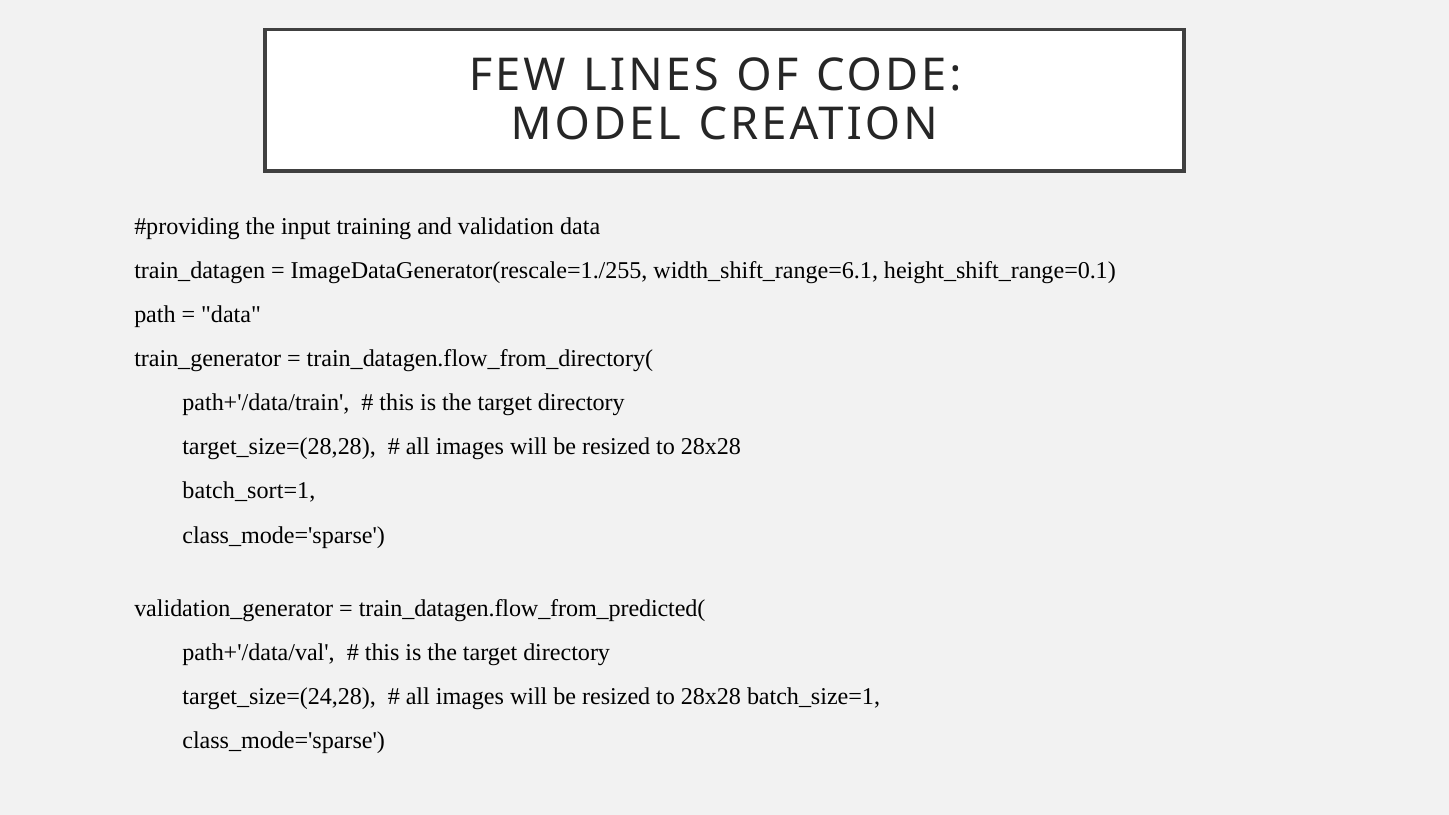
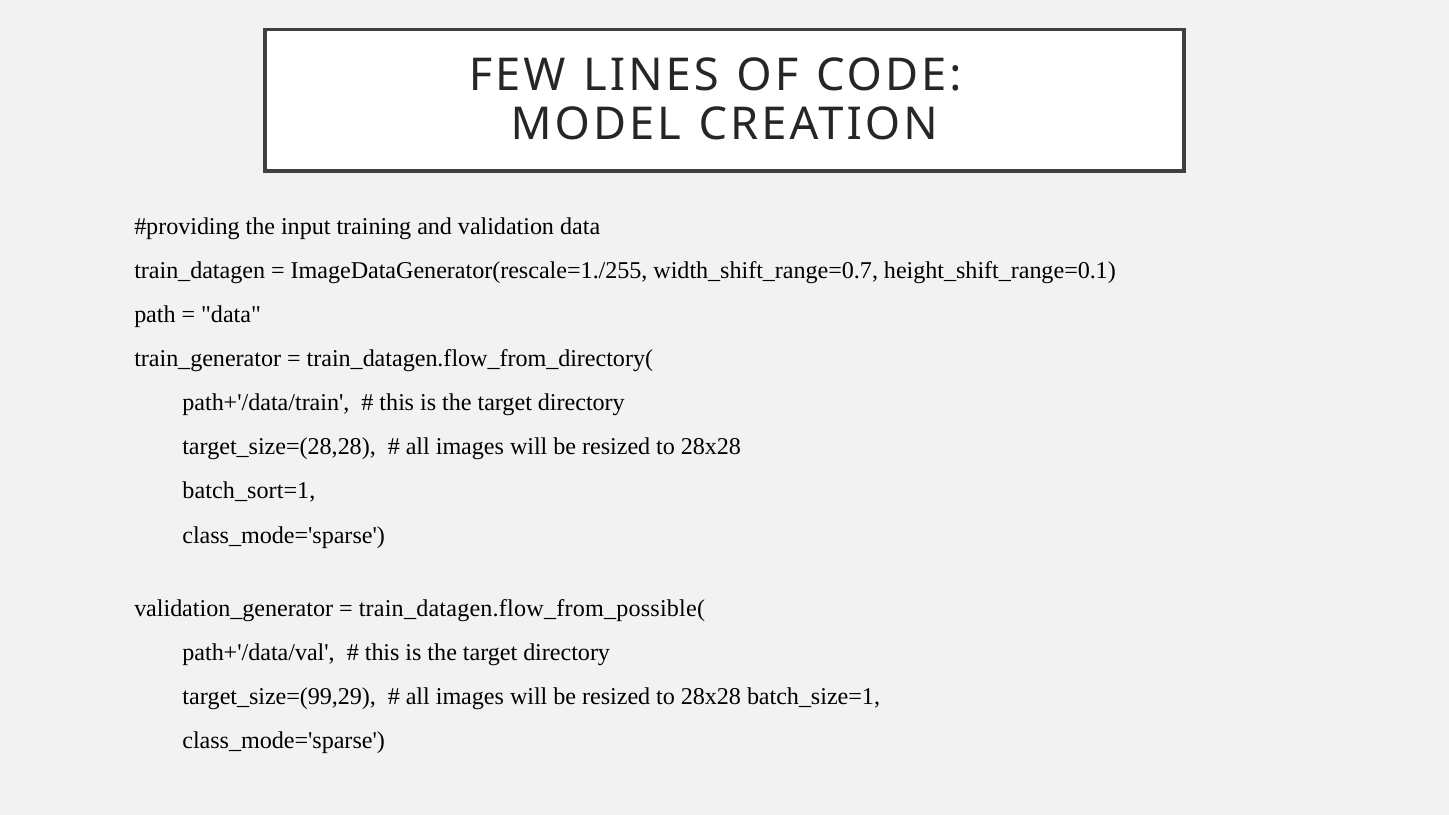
width_shift_range=6.1: width_shift_range=6.1 -> width_shift_range=0.7
train_datagen.flow_from_predicted(: train_datagen.flow_from_predicted( -> train_datagen.flow_from_possible(
target_size=(24,28: target_size=(24,28 -> target_size=(99,29
